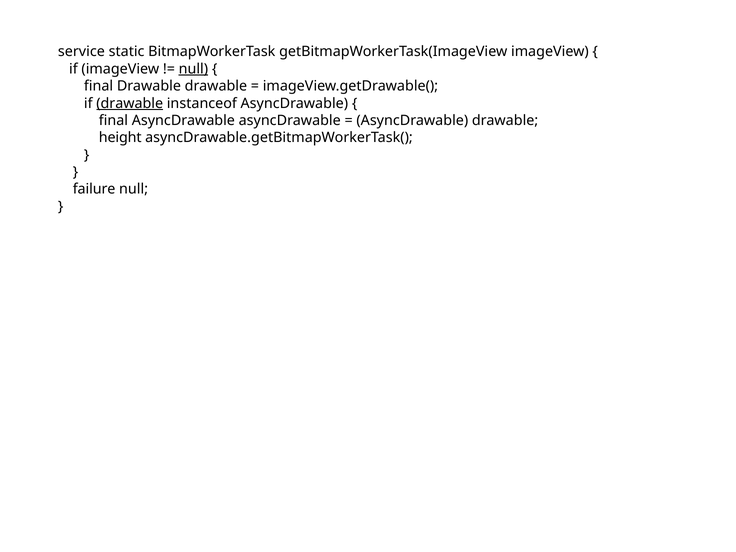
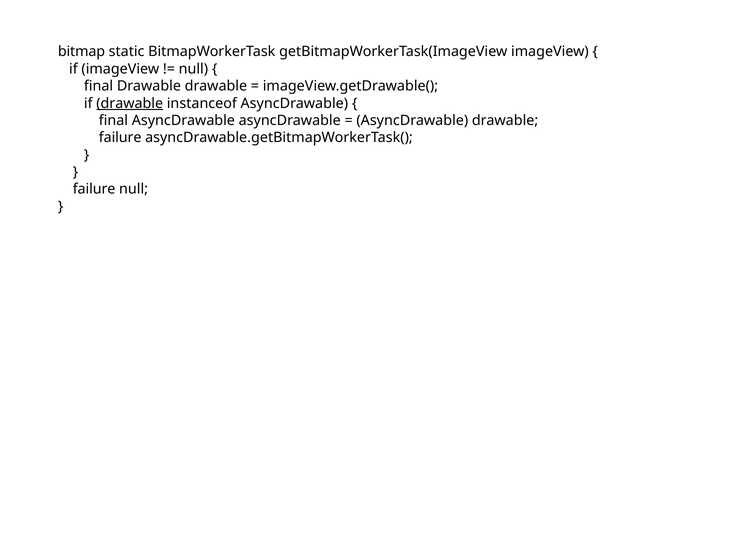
service: service -> bitmap
null at (193, 69) underline: present -> none
height at (120, 138): height -> failure
